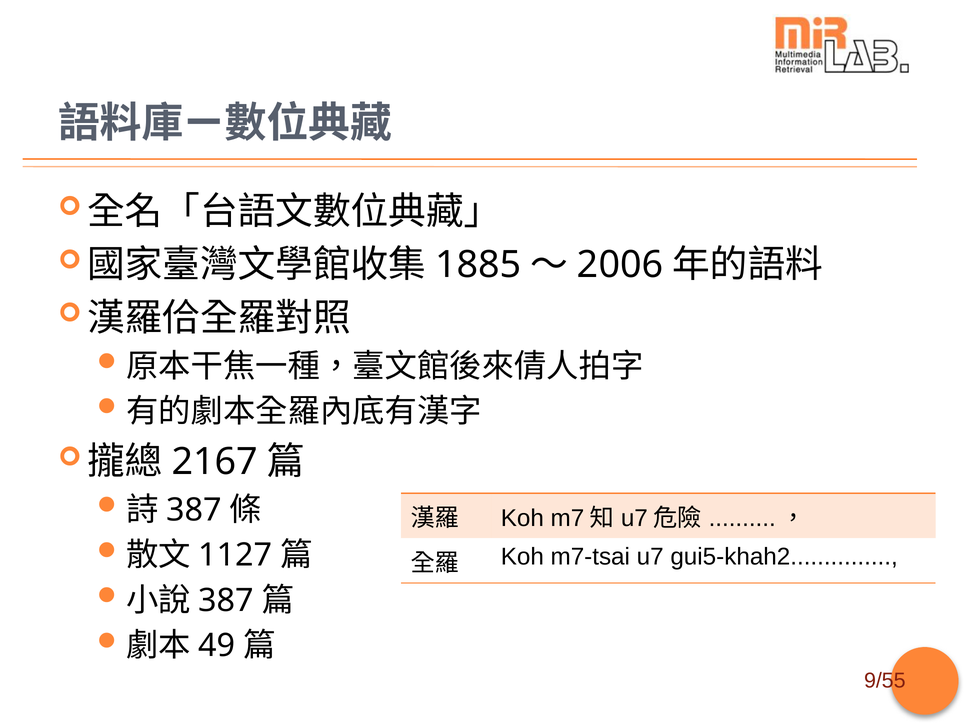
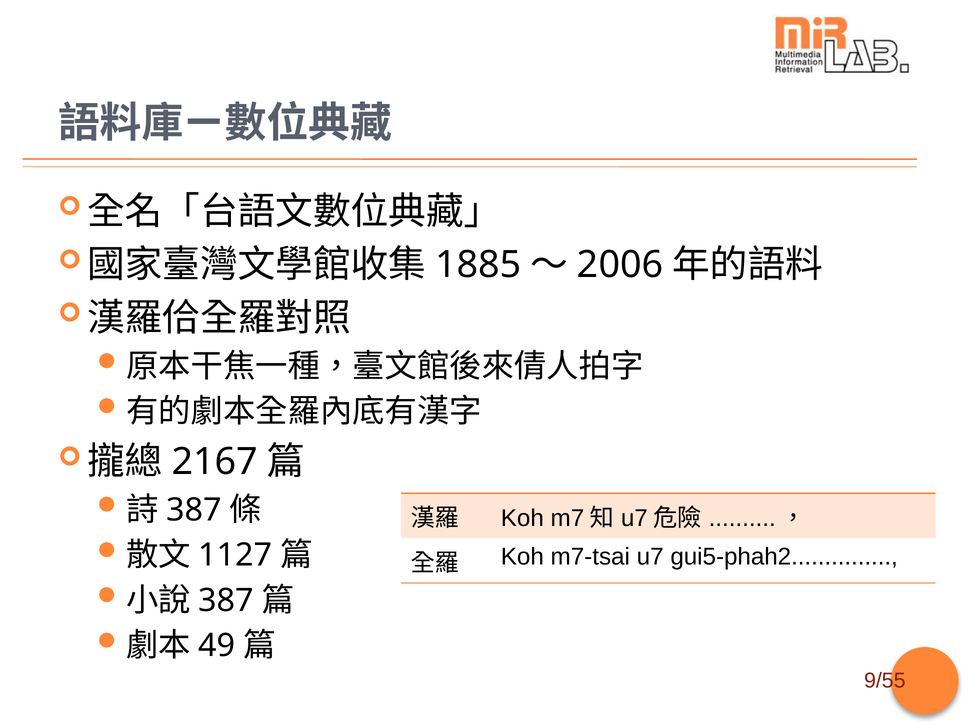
gui5-khah2: gui5-khah2 -> gui5-phah2
